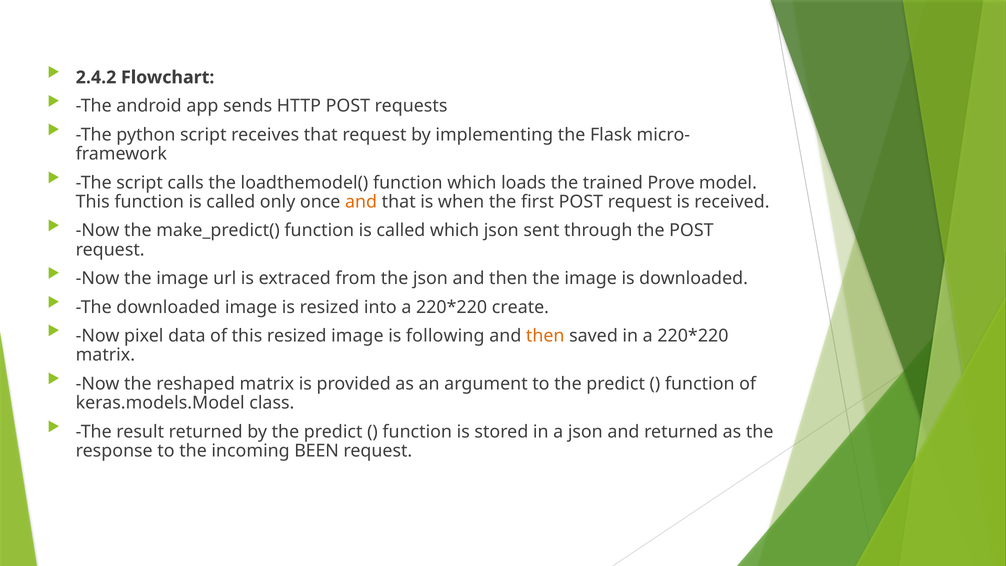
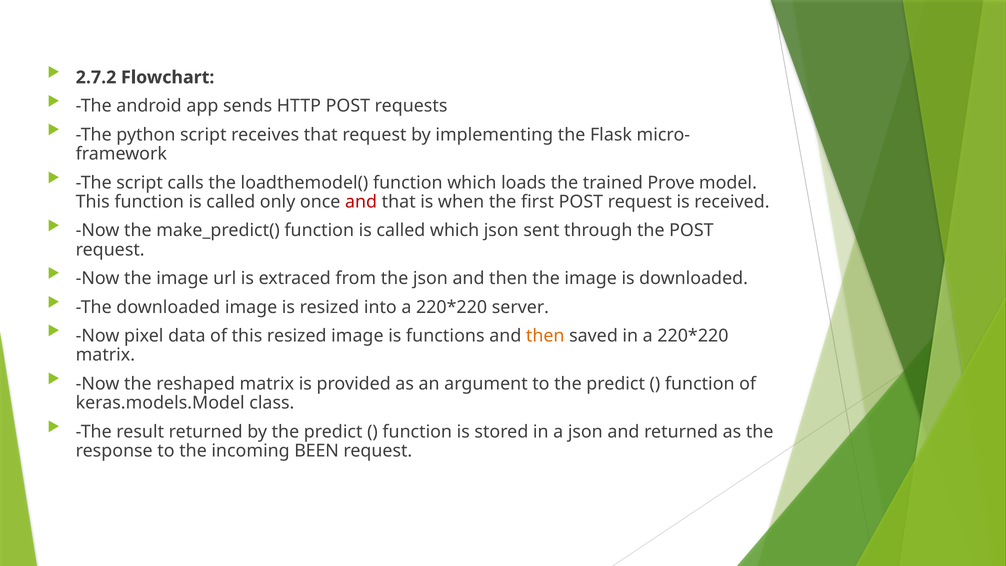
2.4.2: 2.4.2 -> 2.7.2
and at (361, 202) colour: orange -> red
create: create -> server
following: following -> functions
